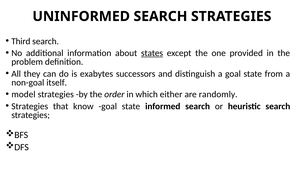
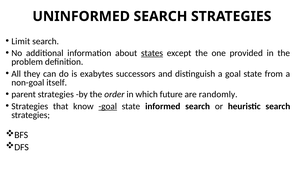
Third: Third -> Limit
model: model -> parent
either: either -> future
goal at (108, 106) underline: none -> present
